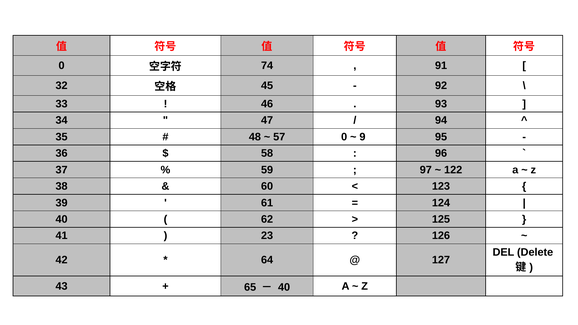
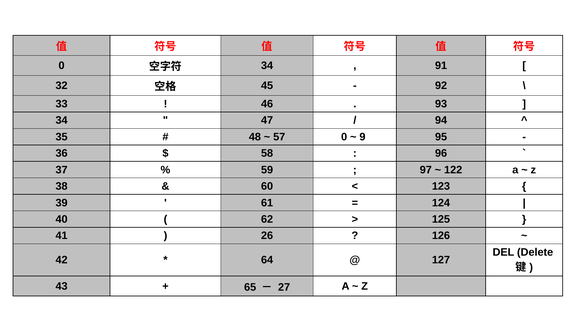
74 at (267, 66): 74 -> 34
23: 23 -> 26
40 at (284, 287): 40 -> 27
